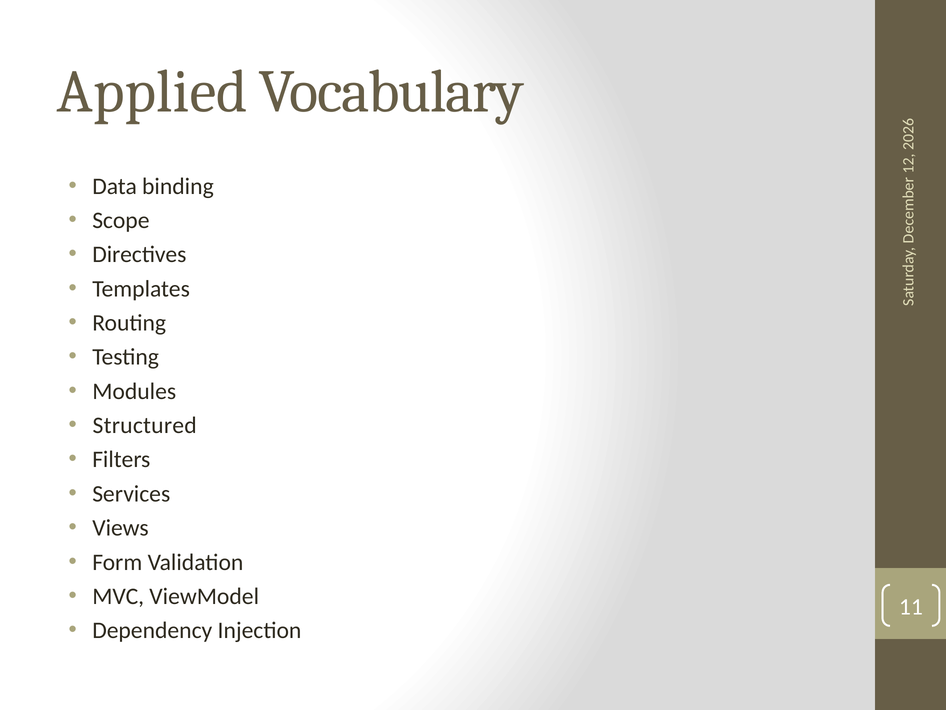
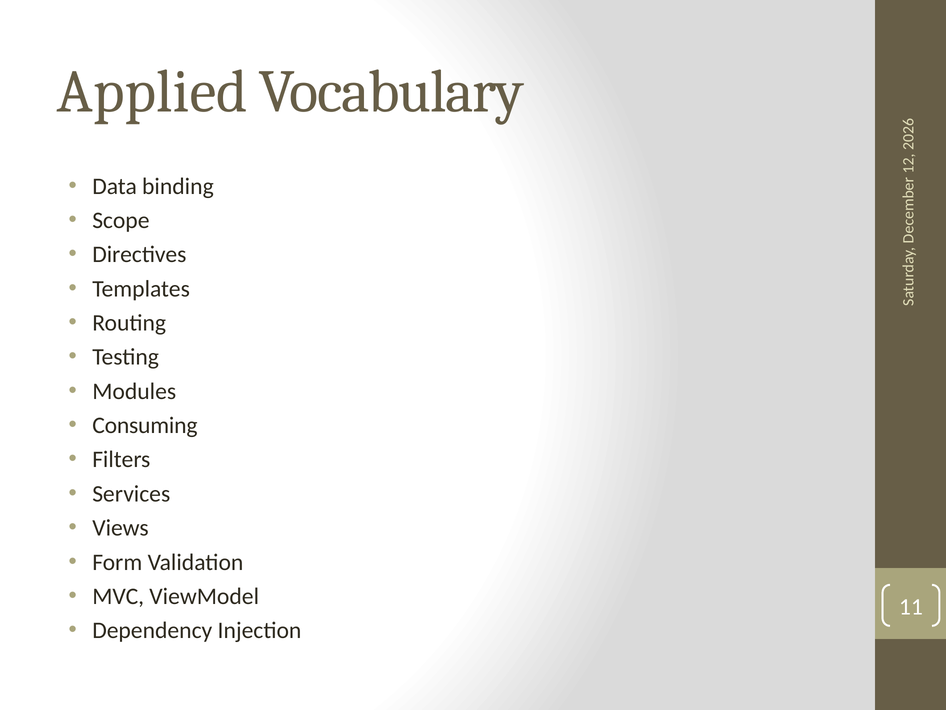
Structured: Structured -> Consuming
